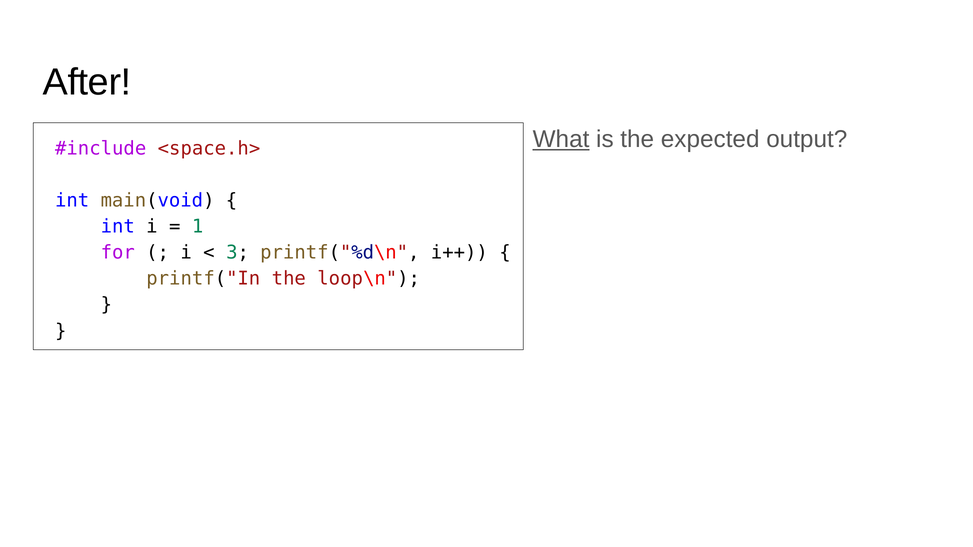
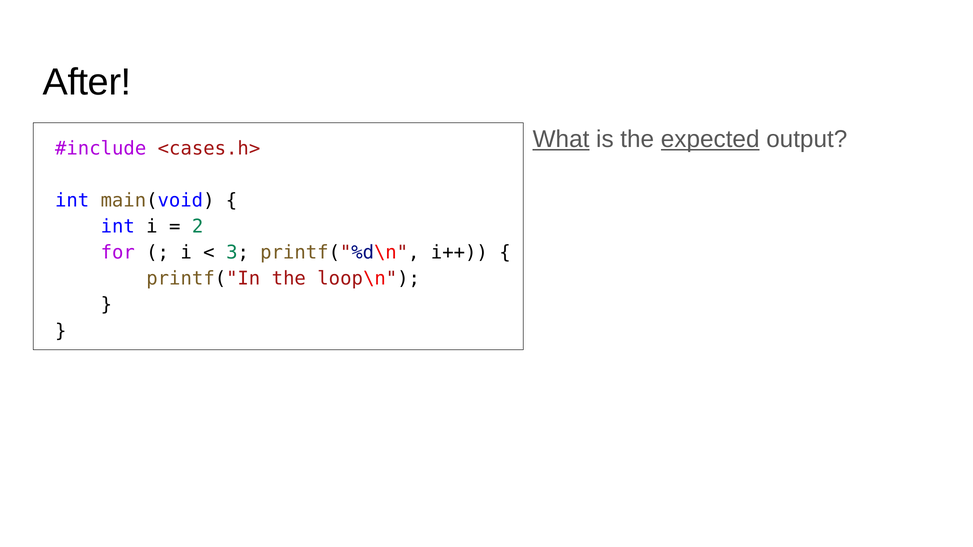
expected underline: none -> present
<space.h>: <space.h> -> <cases.h>
1: 1 -> 2
